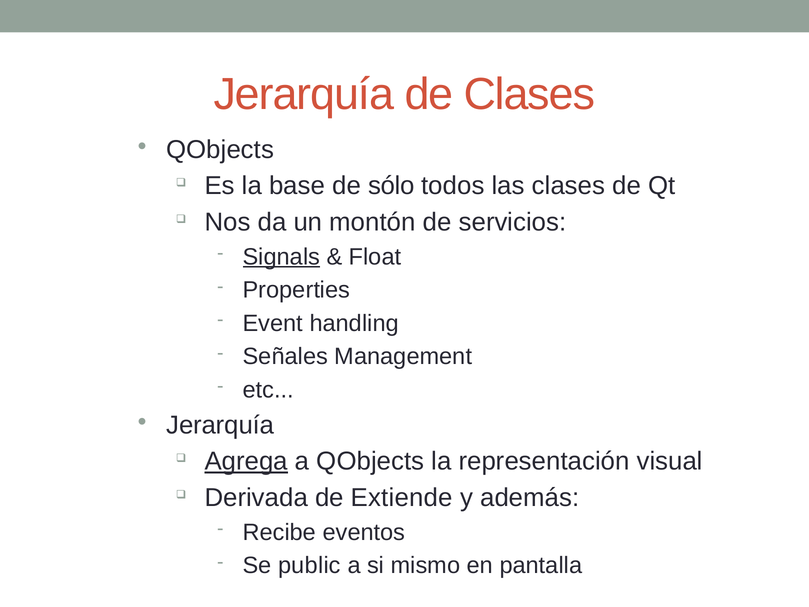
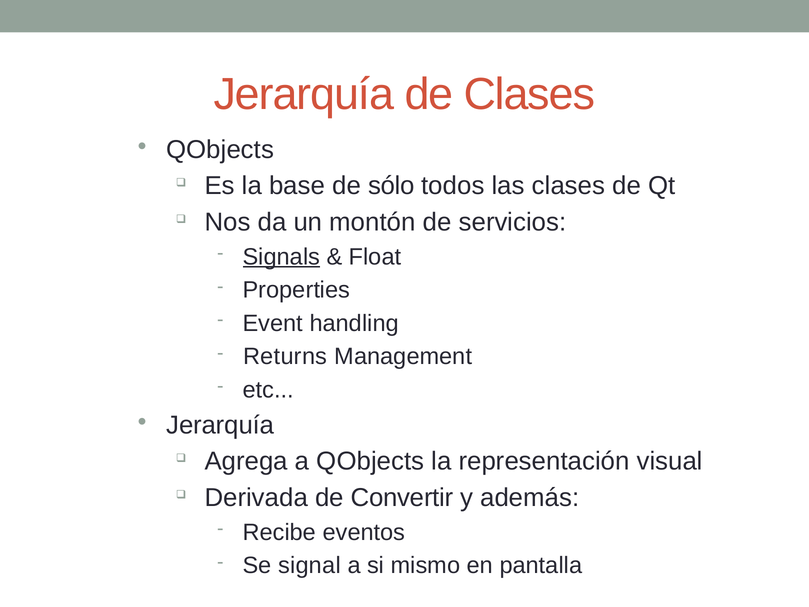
Señales: Señales -> Returns
Agrega underline: present -> none
Extiende: Extiende -> Convertir
public: public -> signal
